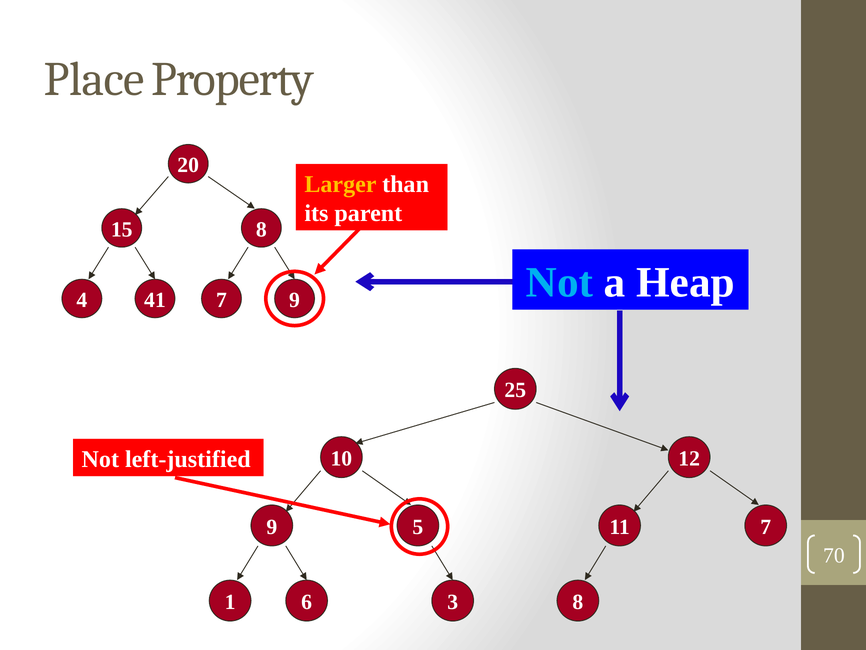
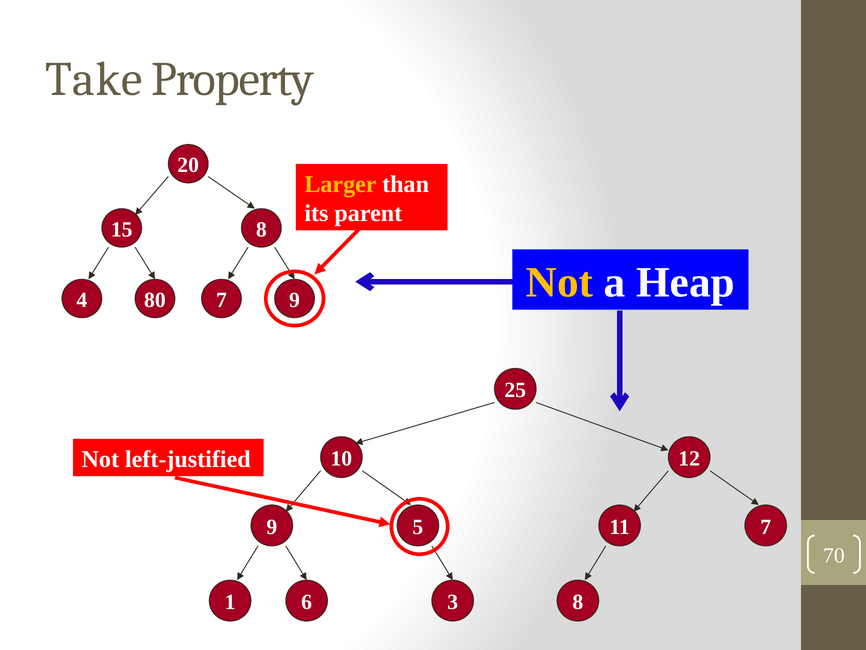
Place: Place -> Take
Not at (559, 282) colour: light blue -> yellow
41: 41 -> 80
